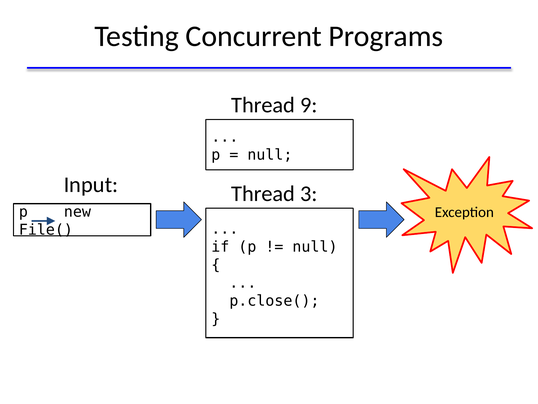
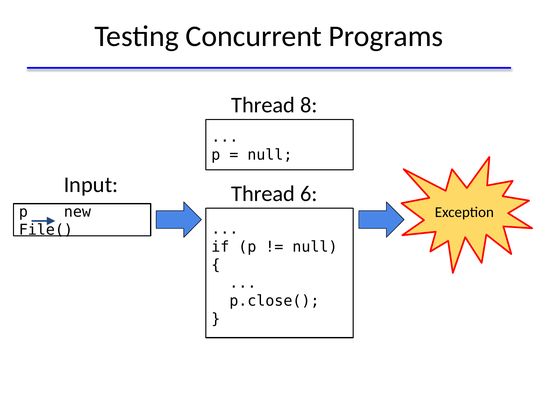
9: 9 -> 8
3: 3 -> 6
